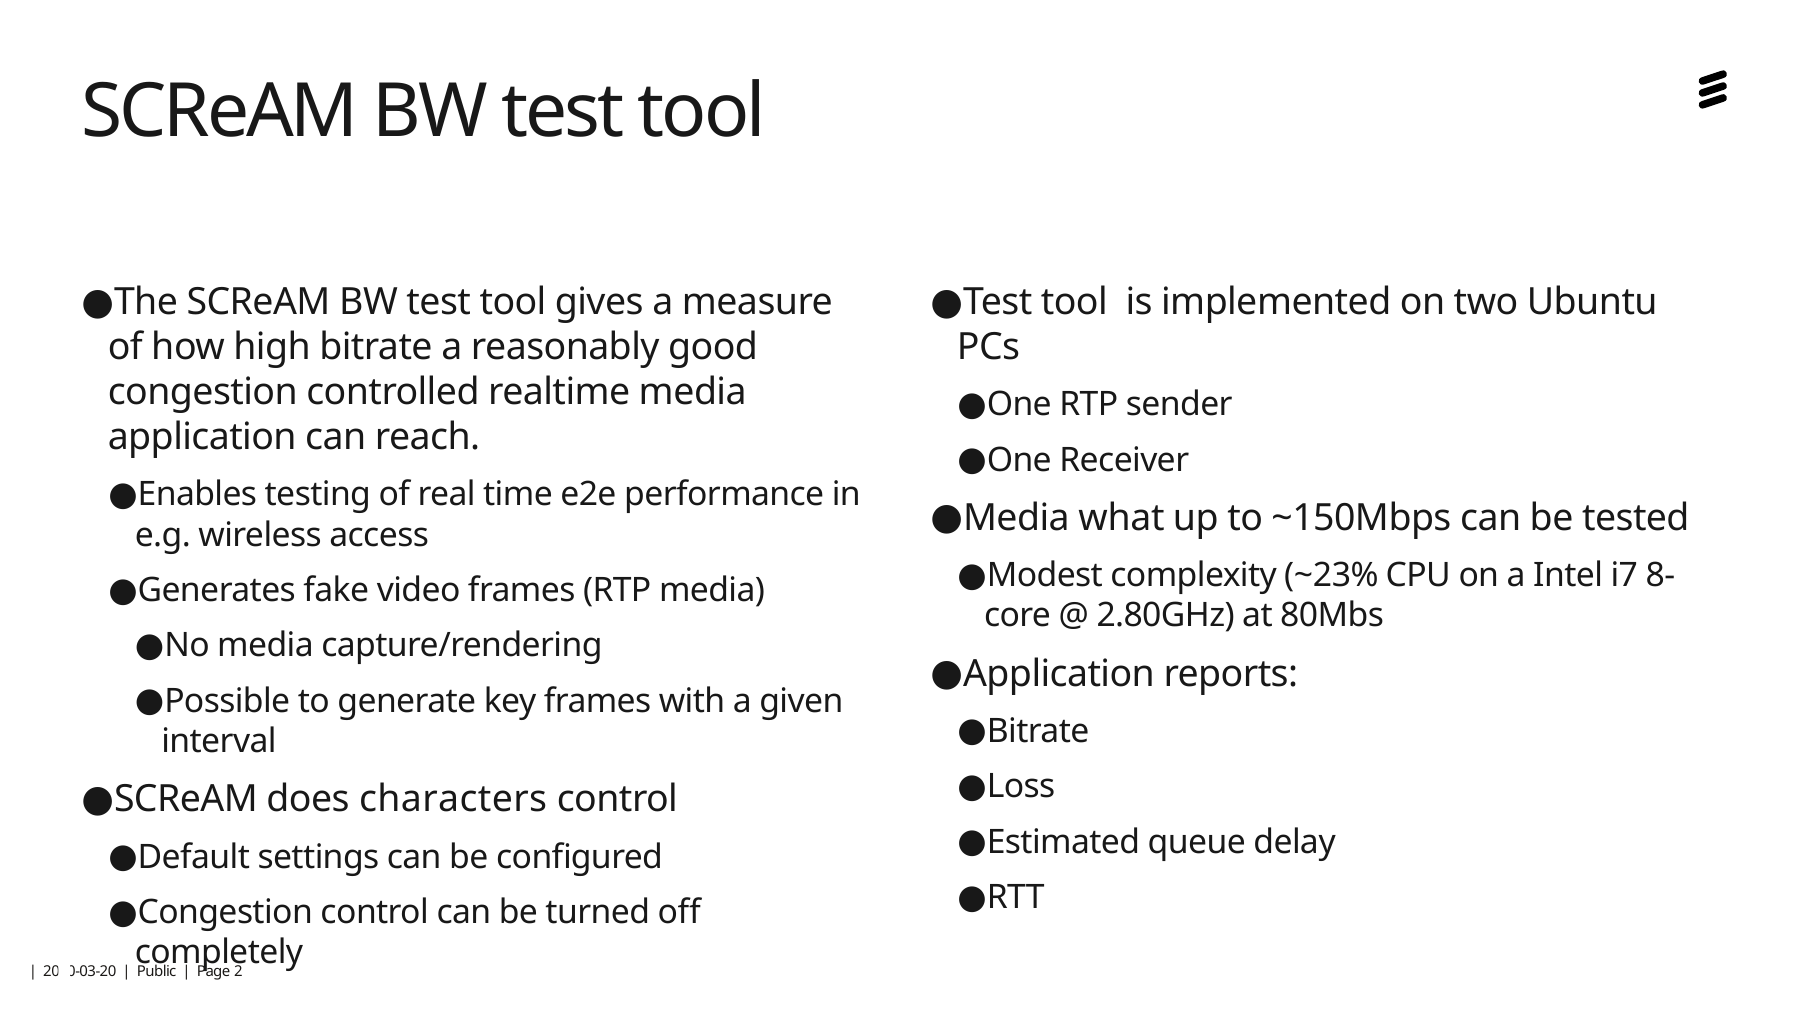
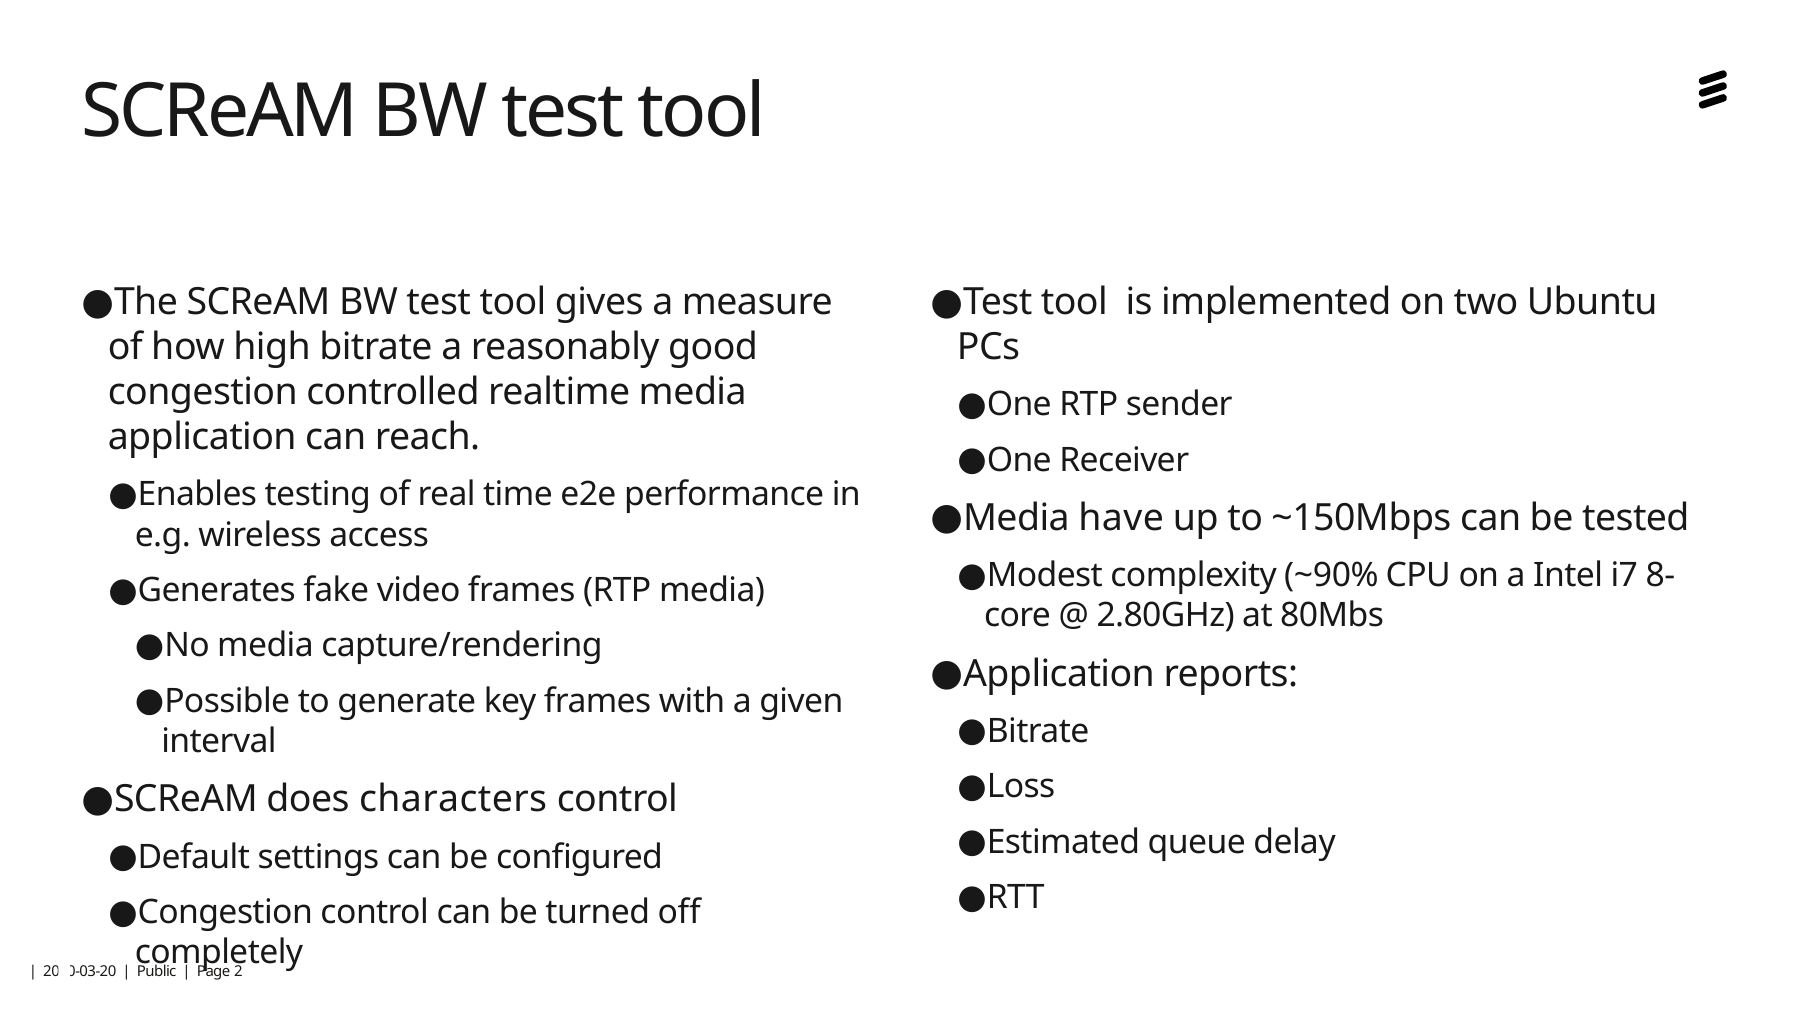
what: what -> have
~23%: ~23% -> ~90%
